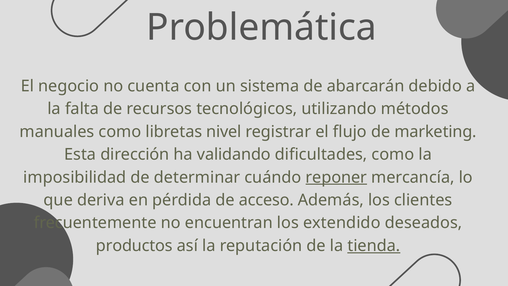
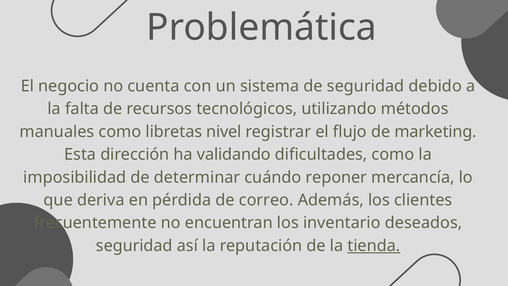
de abarcarán: abarcarán -> seguridad
reponer underline: present -> none
acceso: acceso -> correo
extendido: extendido -> inventario
productos at (134, 246): productos -> seguridad
